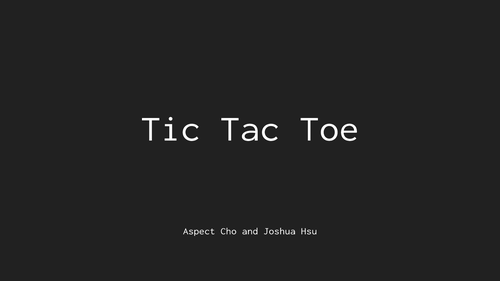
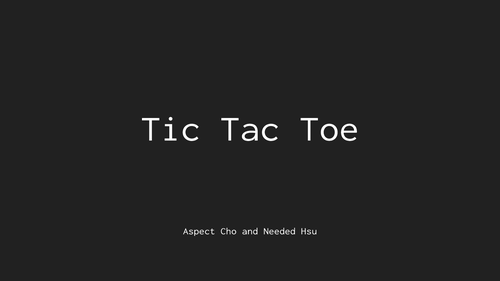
Joshua: Joshua -> Needed
